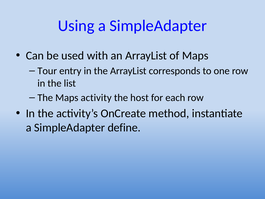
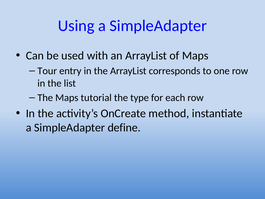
activity: activity -> tutorial
host: host -> type
